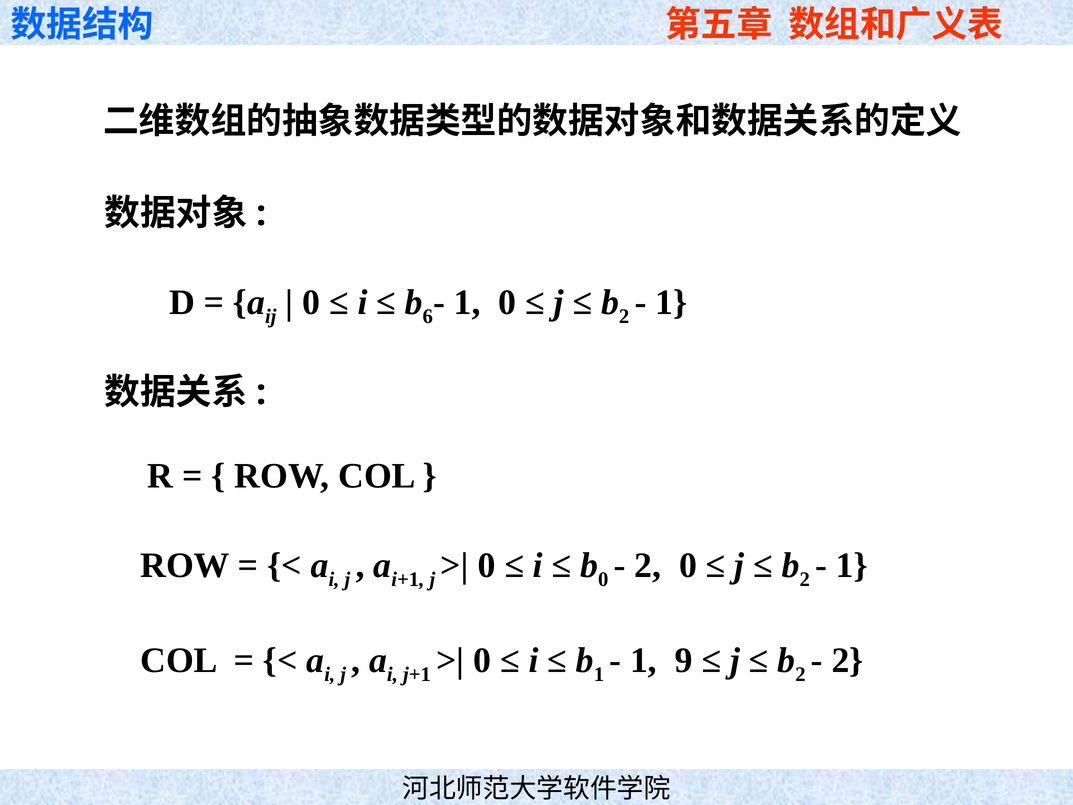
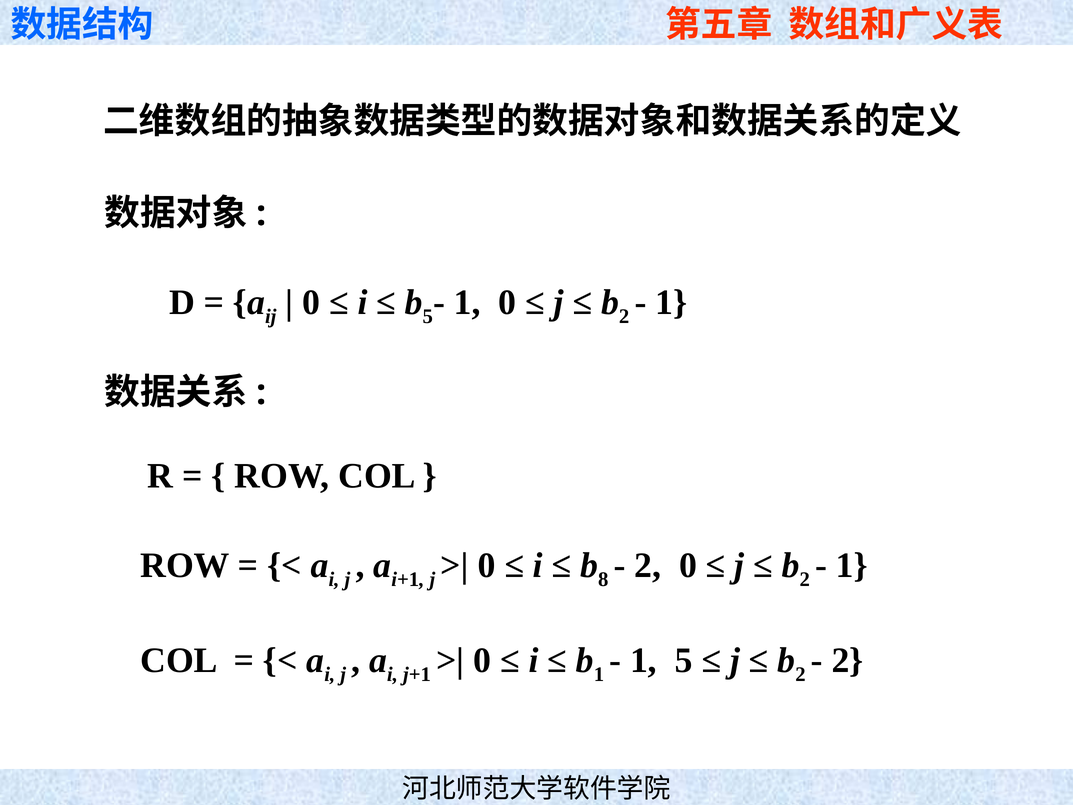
6 at (428, 317): 6 -> 5
0 at (603, 579): 0 -> 8
1 9: 9 -> 5
